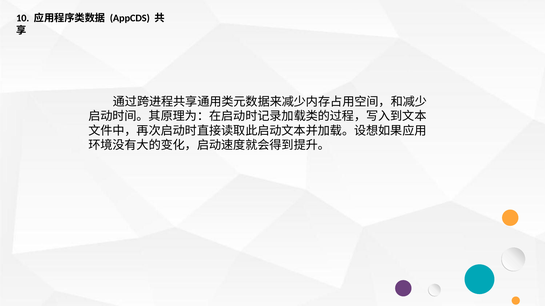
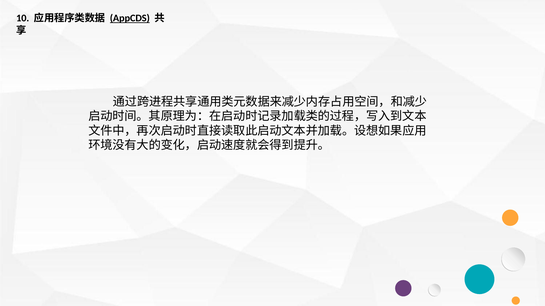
AppCDS underline: none -> present
